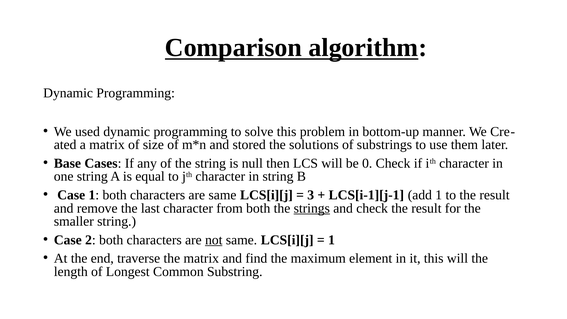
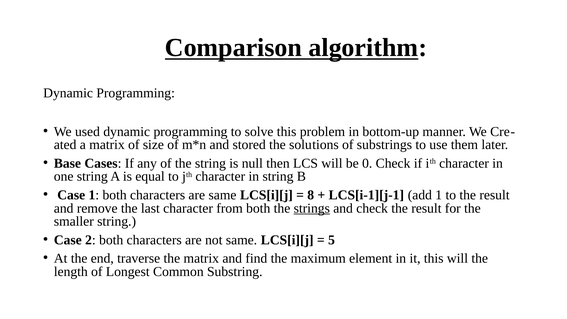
3: 3 -> 8
not underline: present -> none
1 at (331, 240): 1 -> 5
